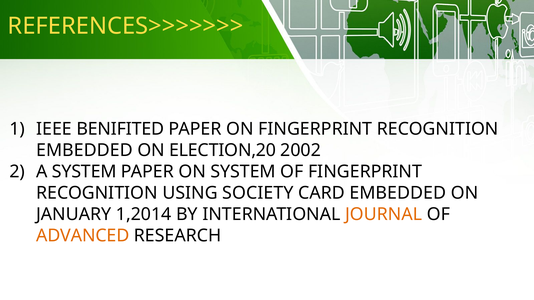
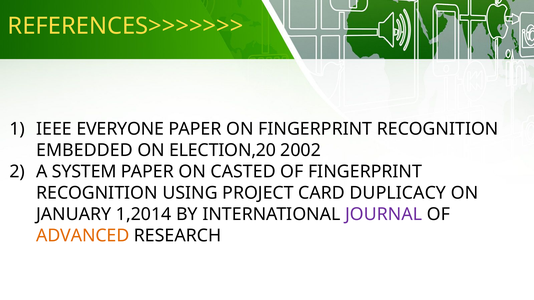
BENIFITED: BENIFITED -> EVERYONE
ON SYSTEM: SYSTEM -> CASTED
SOCIETY: SOCIETY -> PROJECT
CARD EMBEDDED: EMBEDDED -> DUPLICACY
JOURNAL colour: orange -> purple
